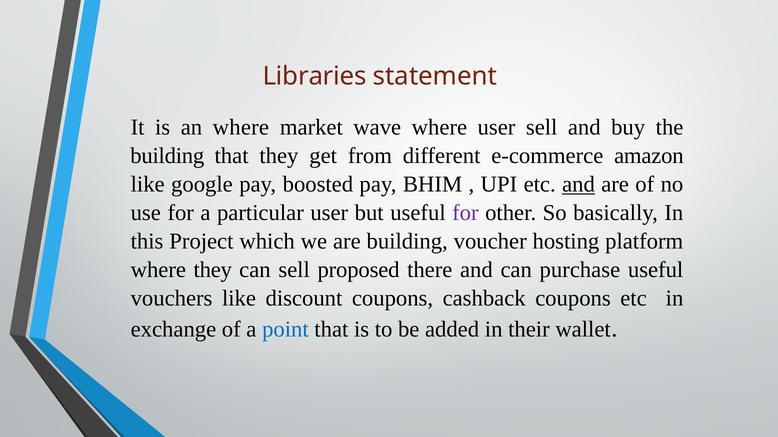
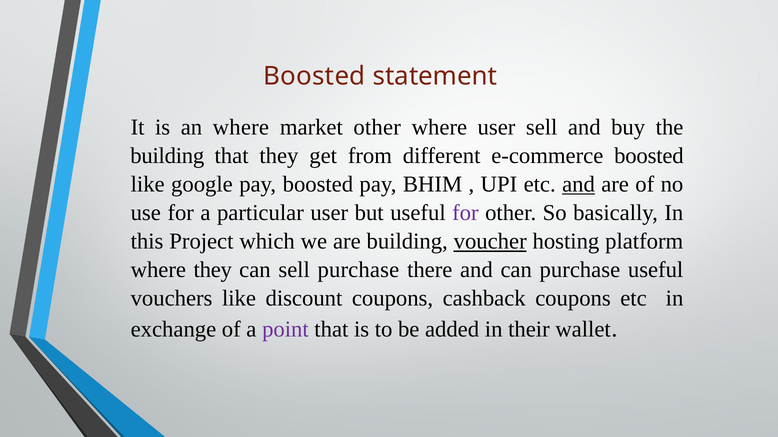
Libraries at (315, 76): Libraries -> Boosted
market wave: wave -> other
e-commerce amazon: amazon -> boosted
voucher underline: none -> present
sell proposed: proposed -> purchase
point colour: blue -> purple
